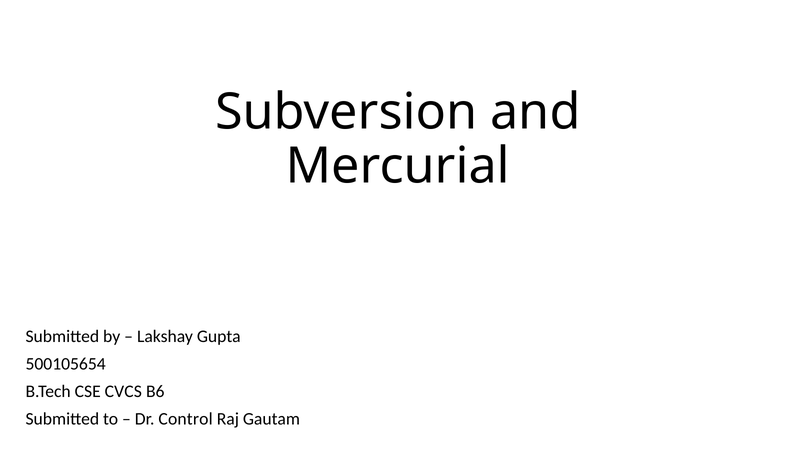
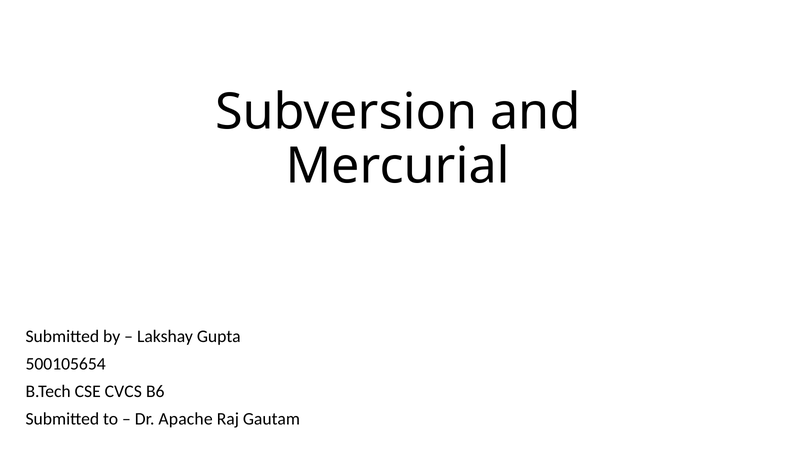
Control: Control -> Apache
